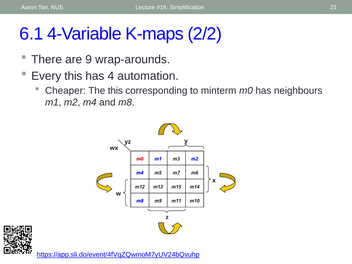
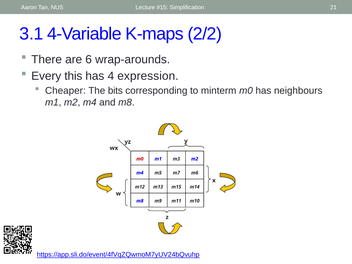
6.1: 6.1 -> 3.1
9: 9 -> 6
automation: automation -> expression
The this: this -> bits
